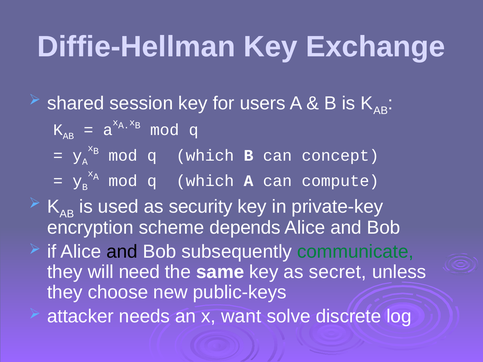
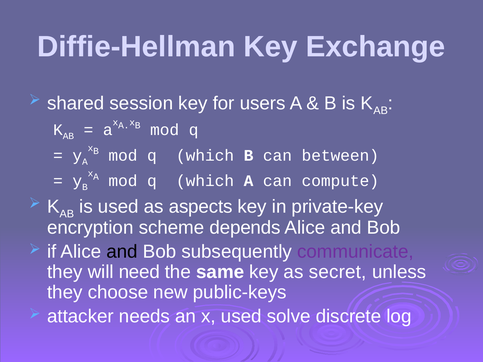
concept: concept -> between
security: security -> aspects
communicate colour: green -> purple
x want: want -> used
